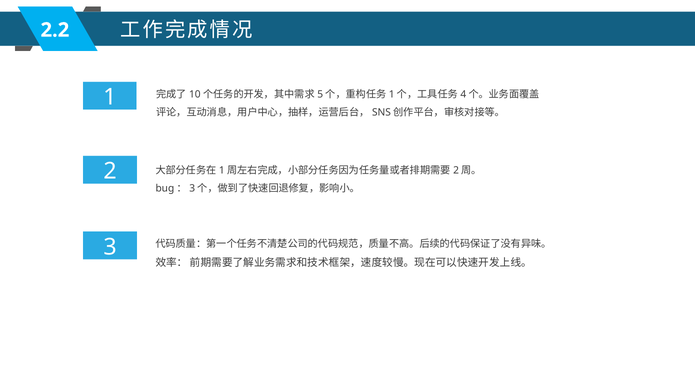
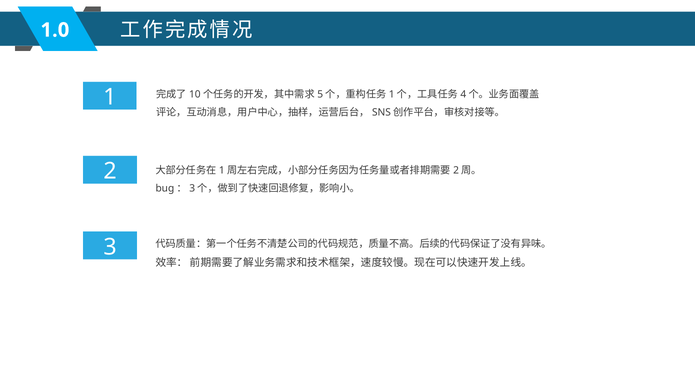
2.2: 2.2 -> 1.0
